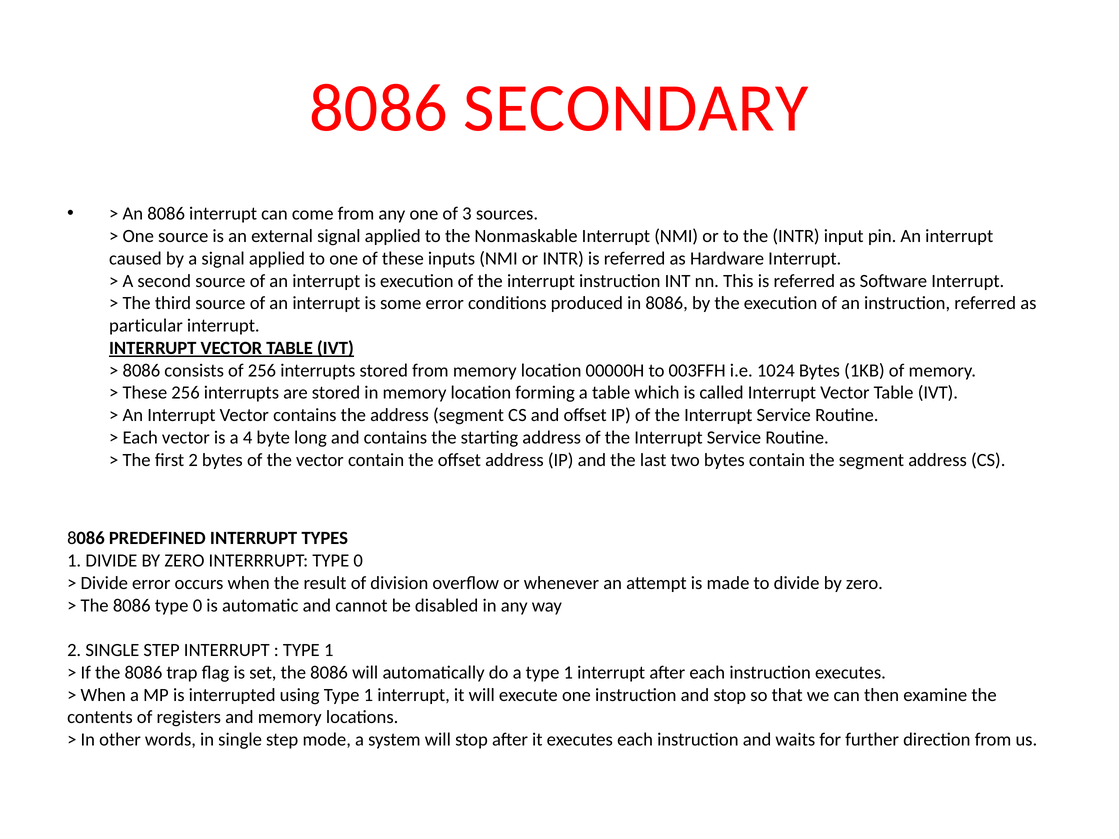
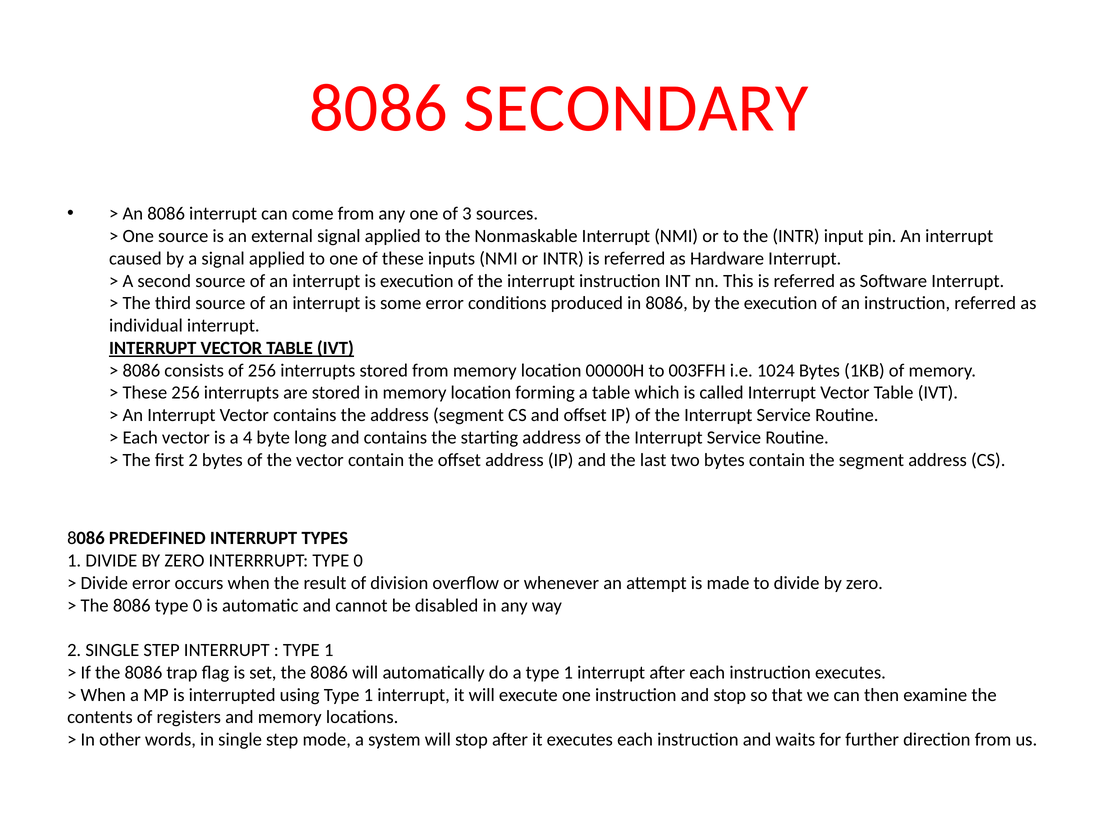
particular: particular -> individual
